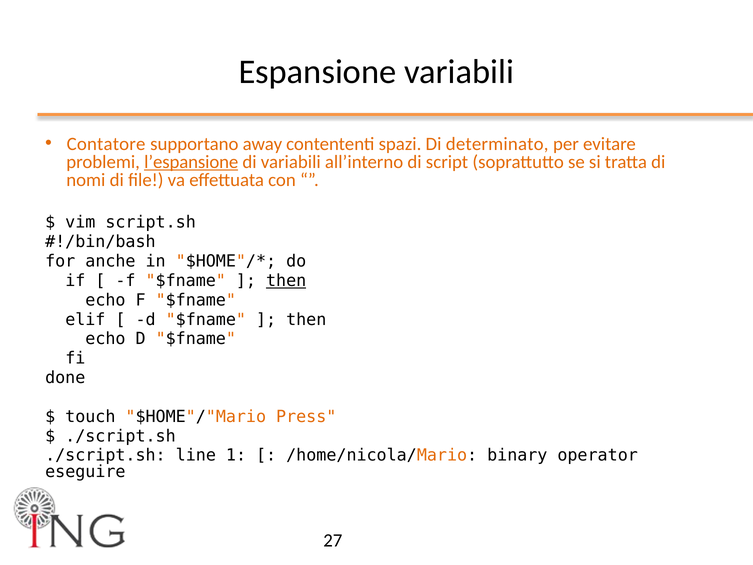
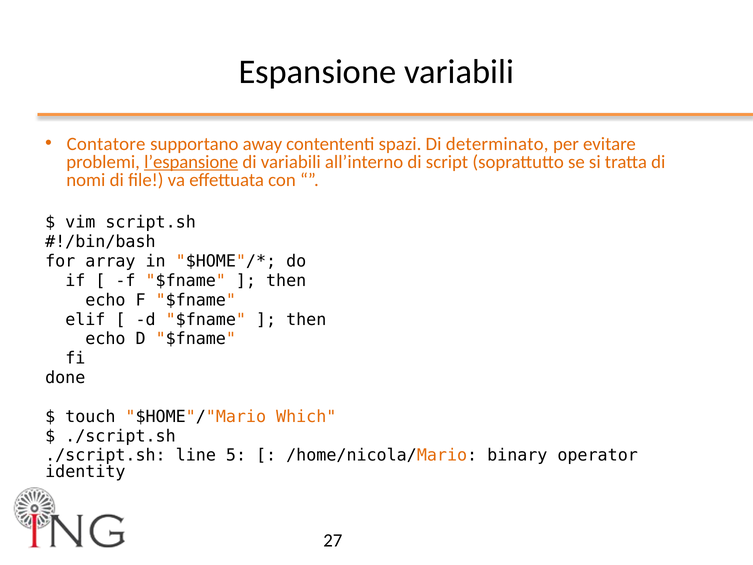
anche: anche -> array
then at (286, 281) underline: present -> none
Press: Press -> Which
1: 1 -> 5
eseguire: eseguire -> identity
